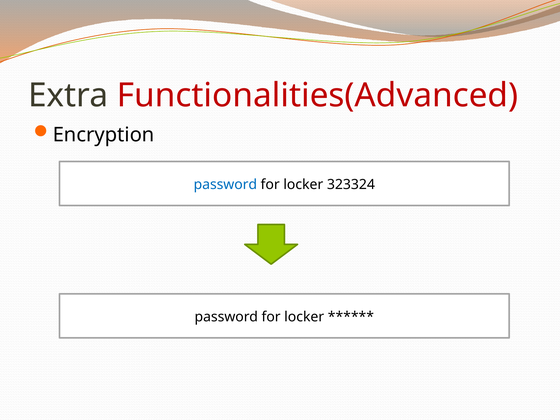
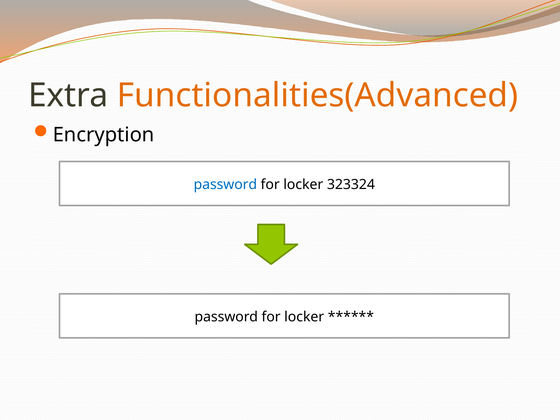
Functionalities(Advanced colour: red -> orange
